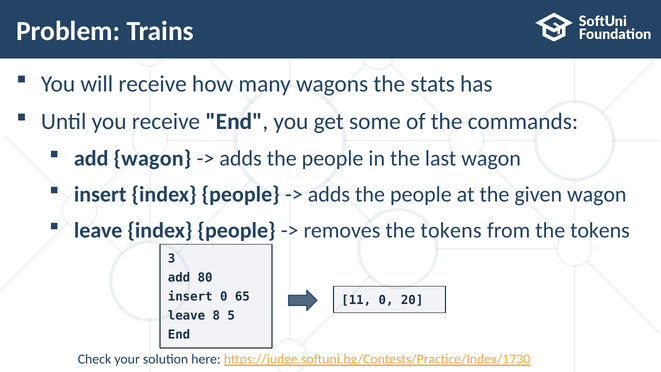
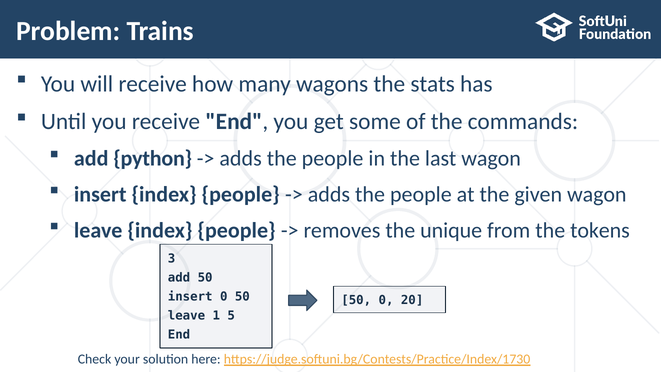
add wagon: wagon -> python
removes the tokens: tokens -> unique
add 80: 80 -> 50
0 65: 65 -> 50
11 at (356, 300): 11 -> 50
8: 8 -> 1
